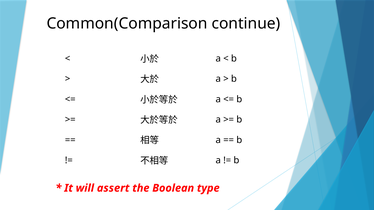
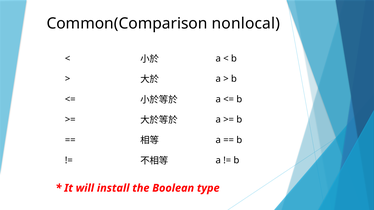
continue: continue -> nonlocal
assert: assert -> install
